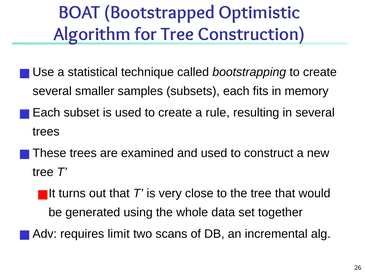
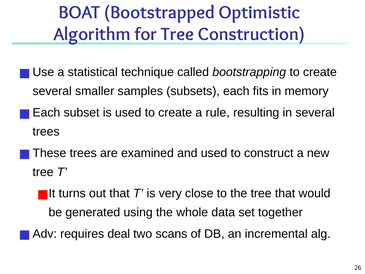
limit: limit -> deal
